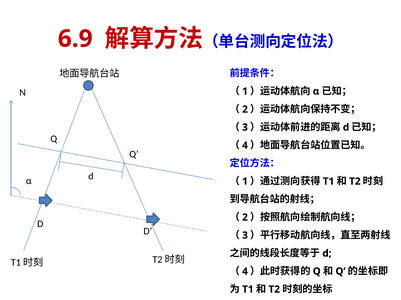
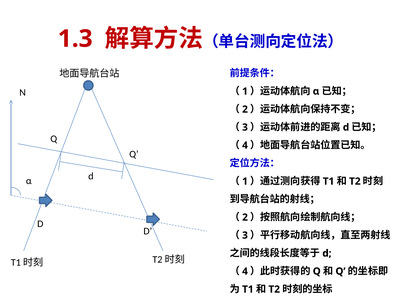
6.9: 6.9 -> 1.3
